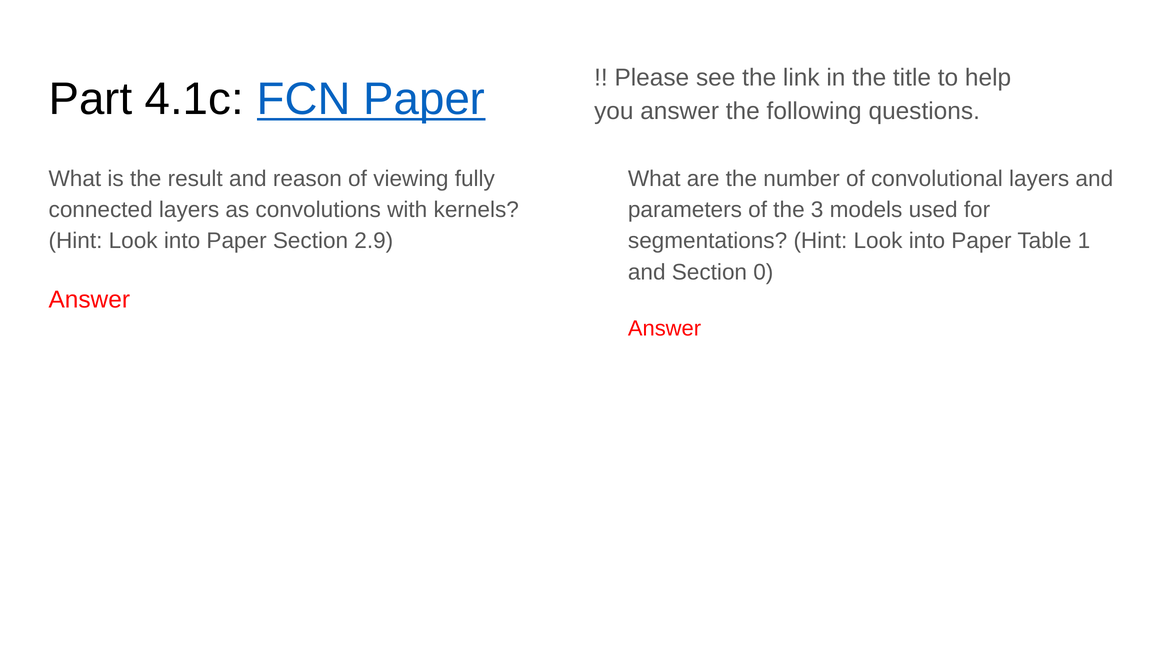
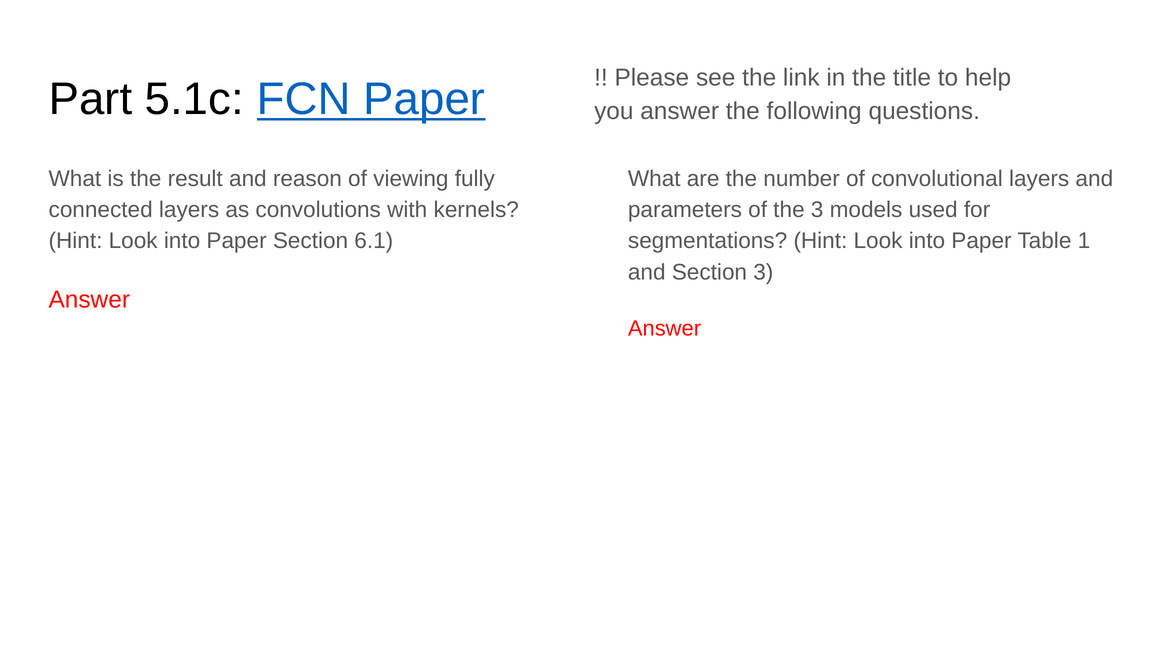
4.1c: 4.1c -> 5.1c
2.9: 2.9 -> 6.1
Section 0: 0 -> 3
